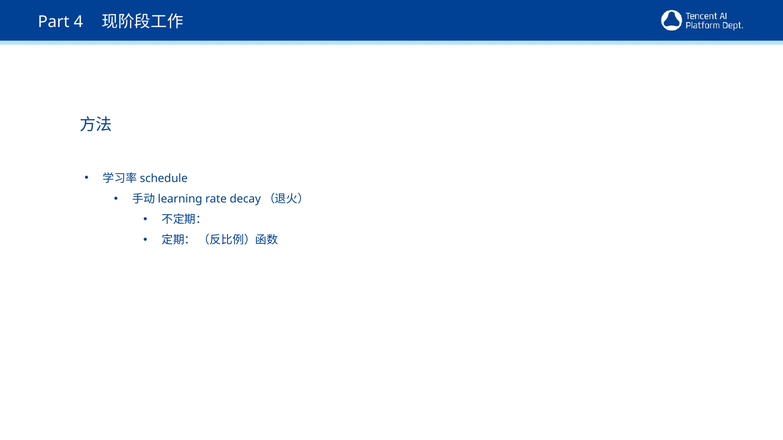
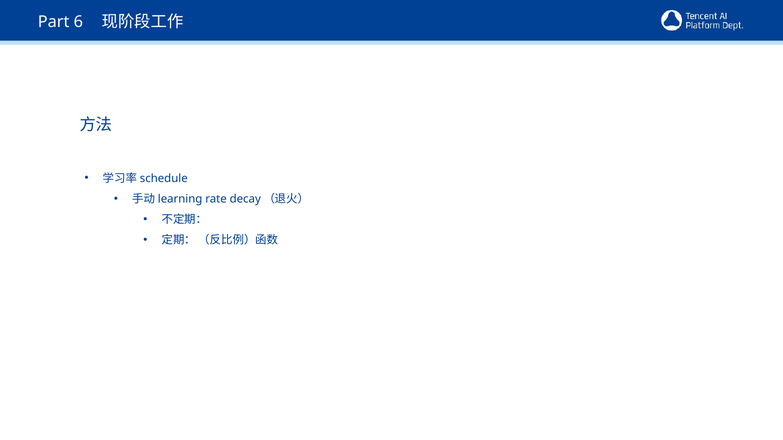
4: 4 -> 6
